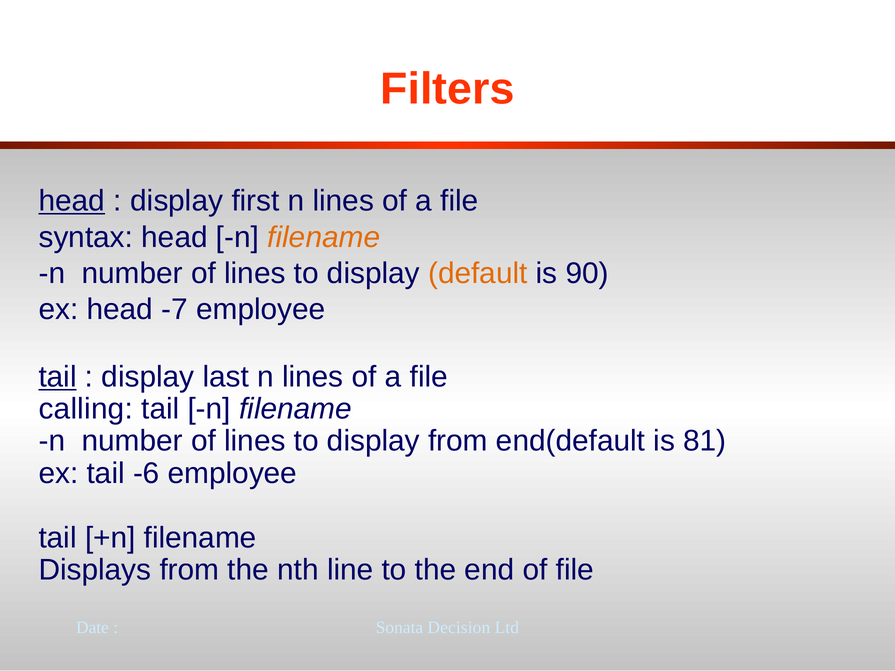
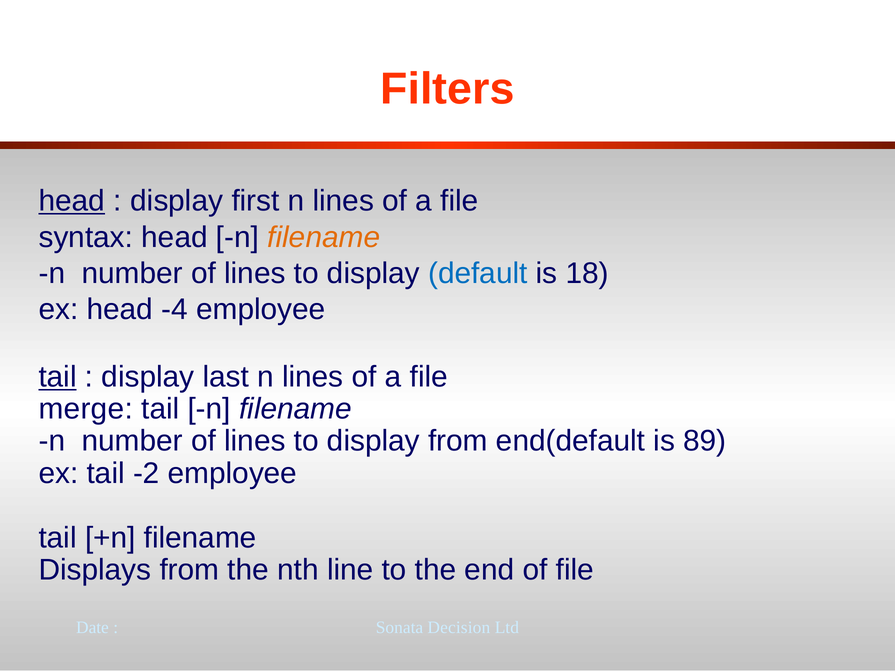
default colour: orange -> blue
90: 90 -> 18
-7: -7 -> -4
calling: calling -> merge
81: 81 -> 89
-6: -6 -> -2
